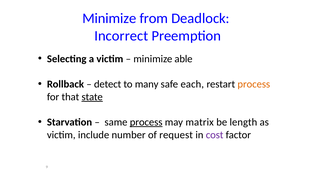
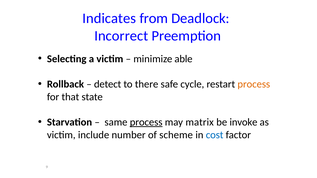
Minimize at (109, 18): Minimize -> Indicates
many: many -> there
each: each -> cycle
state underline: present -> none
length: length -> invoke
request: request -> scheme
cost colour: purple -> blue
